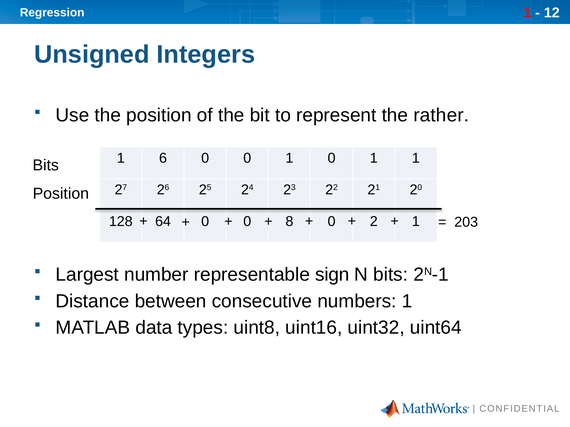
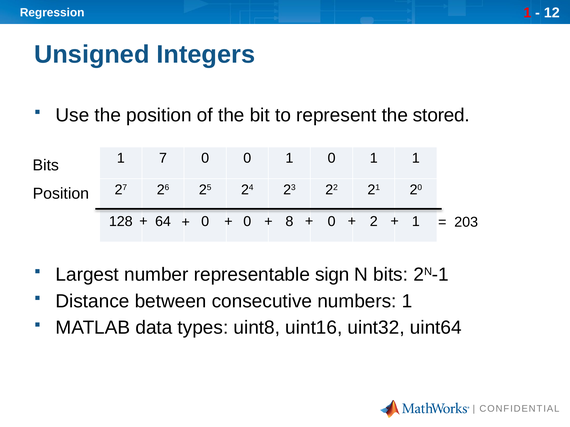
rather: rather -> stored
6: 6 -> 7
